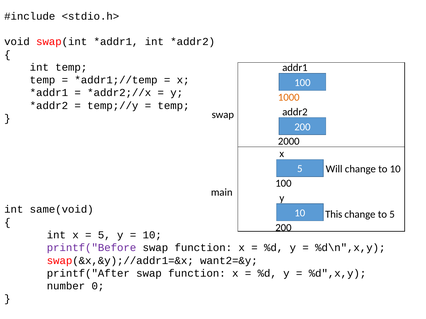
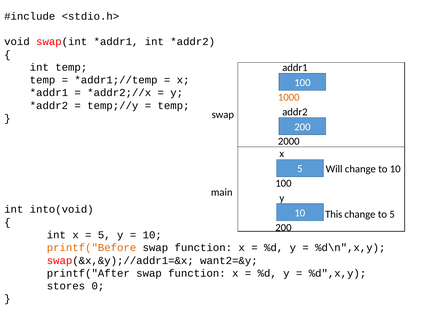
same(void: same(void -> into(void
printf("Before colour: purple -> orange
number: number -> stores
